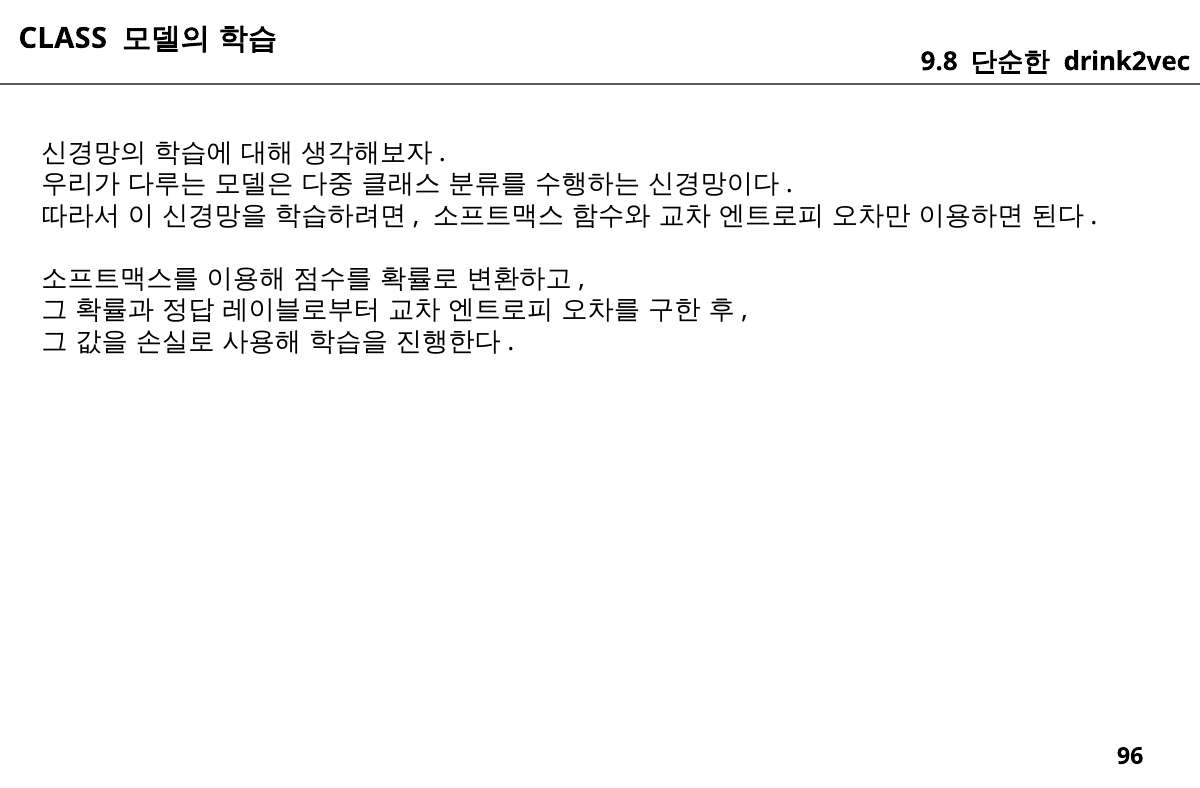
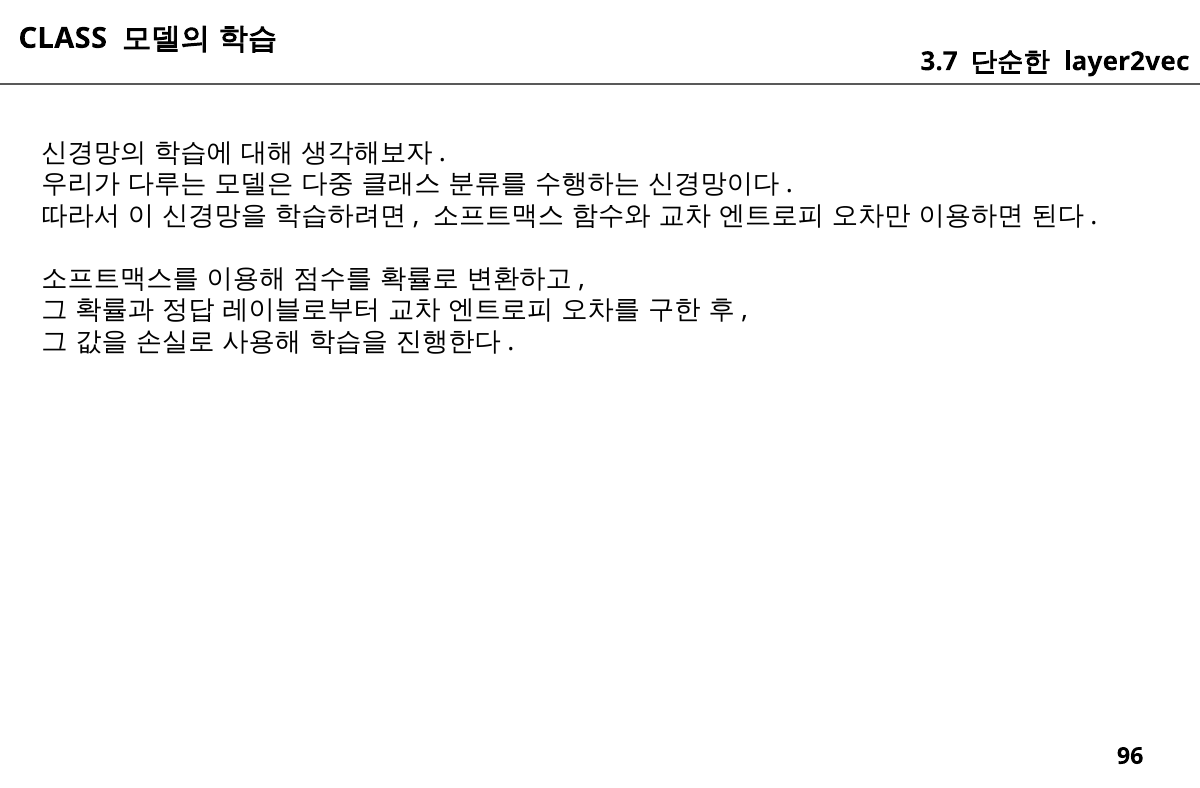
9.8: 9.8 -> 3.7
drink2vec: drink2vec -> layer2vec
